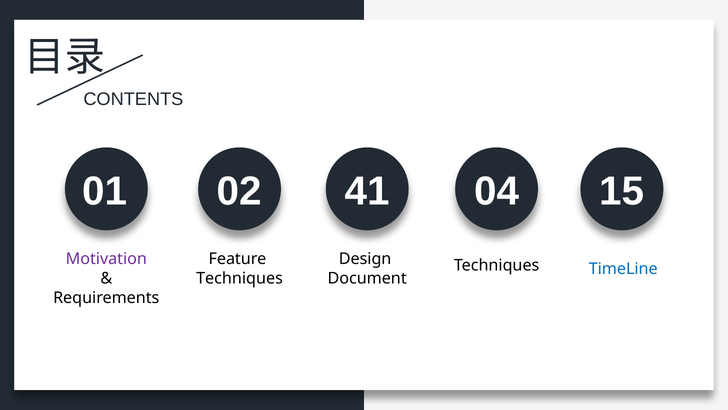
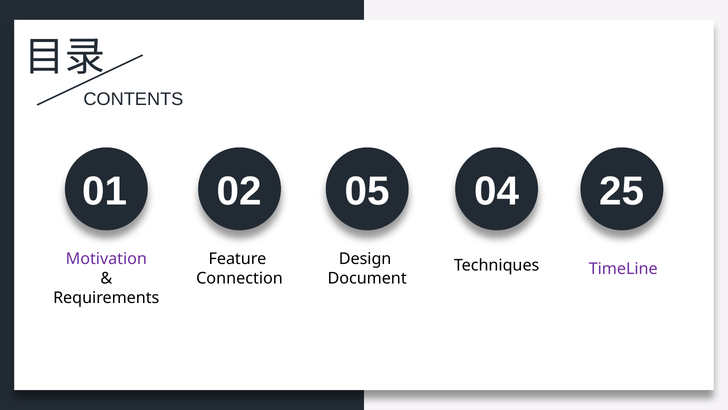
41: 41 -> 05
15: 15 -> 25
TimeLine colour: blue -> purple
Techniques at (240, 278): Techniques -> Connection
